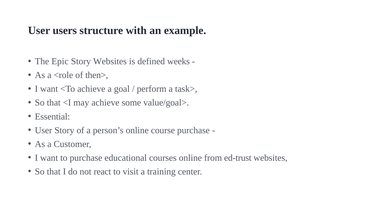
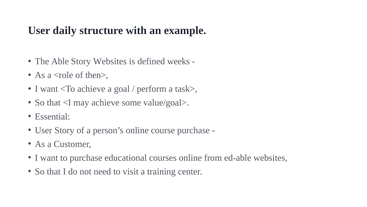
users: users -> daily
Epic: Epic -> Able
ed-trust: ed-trust -> ed-able
react: react -> need
